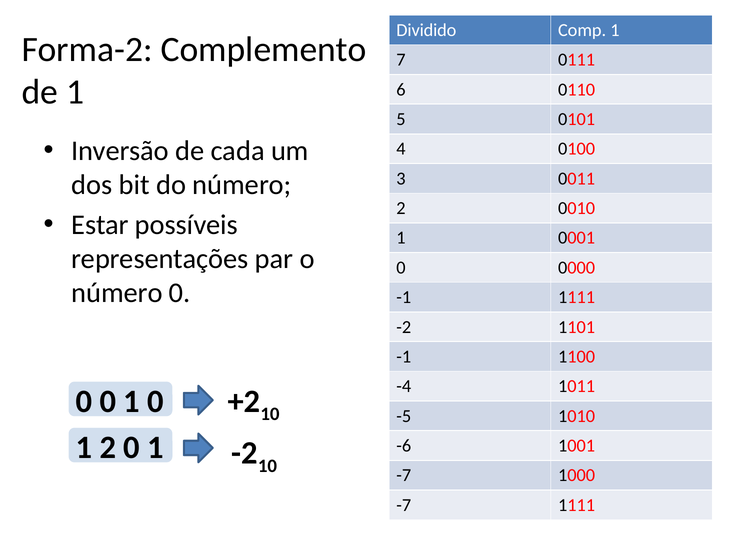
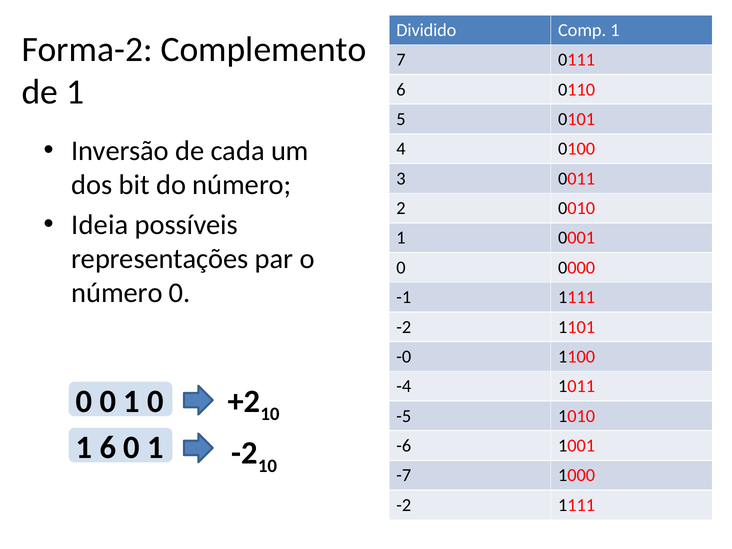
Estar: Estar -> Ideia
-1 at (404, 357): -1 -> -0
1 2: 2 -> 6
-7 at (404, 505): -7 -> -2
